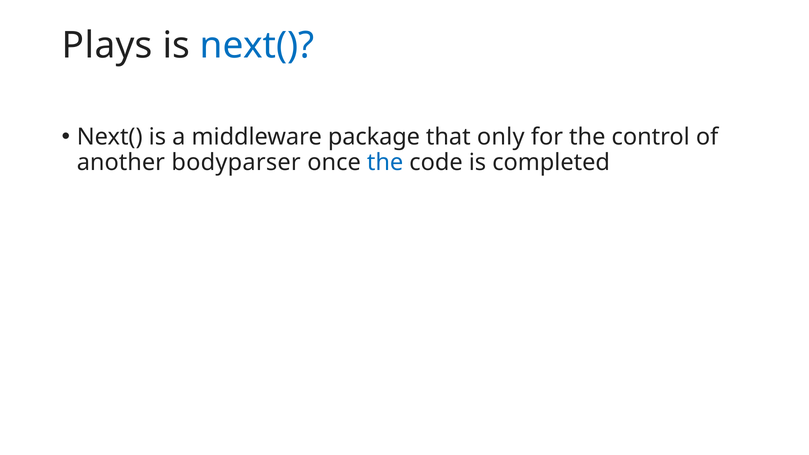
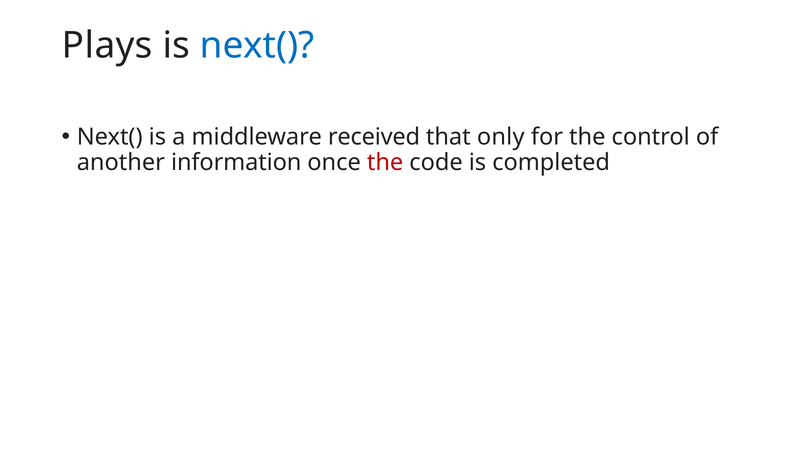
package: package -> received
bodyparser: bodyparser -> information
the at (385, 162) colour: blue -> red
